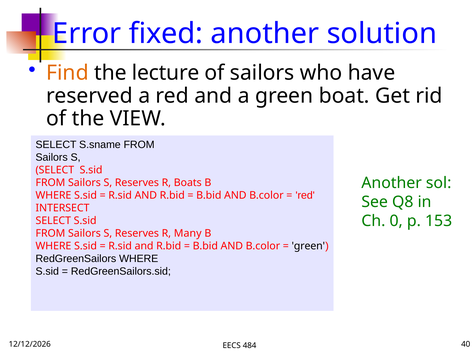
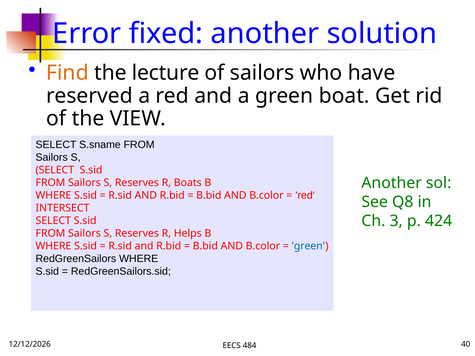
0: 0 -> 3
153: 153 -> 424
Many: Many -> Helps
green at (308, 246) colour: black -> blue
